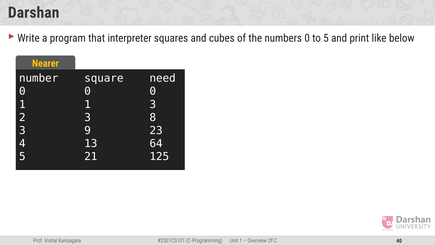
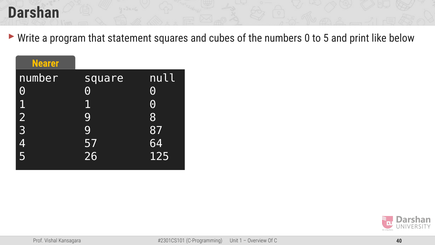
interpreter: interpreter -> statement
need: need -> null
1 3: 3 -> 0
2 3: 3 -> 9
23: 23 -> 87
13: 13 -> 57
21: 21 -> 26
